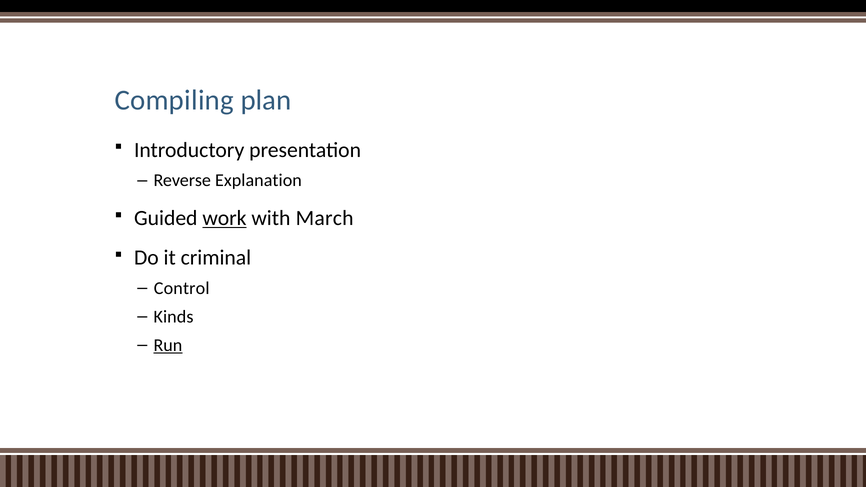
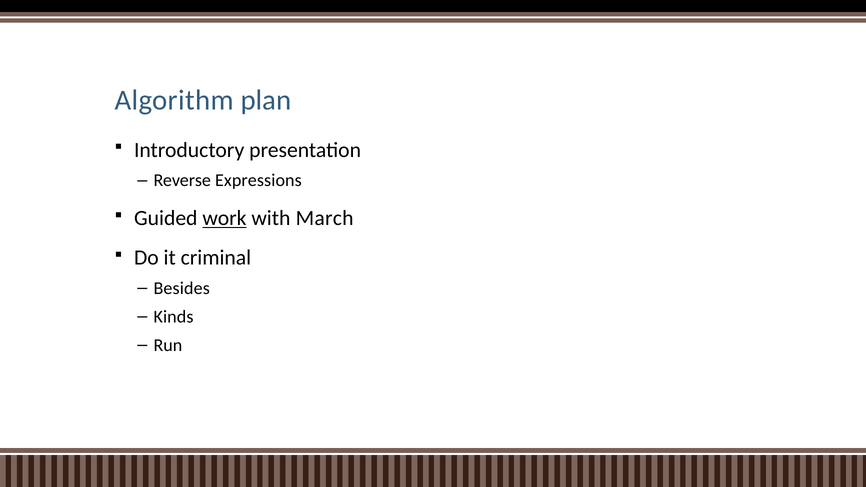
Compiling: Compiling -> Algorithm
Explanation: Explanation -> Expressions
Control: Control -> Besides
Run underline: present -> none
